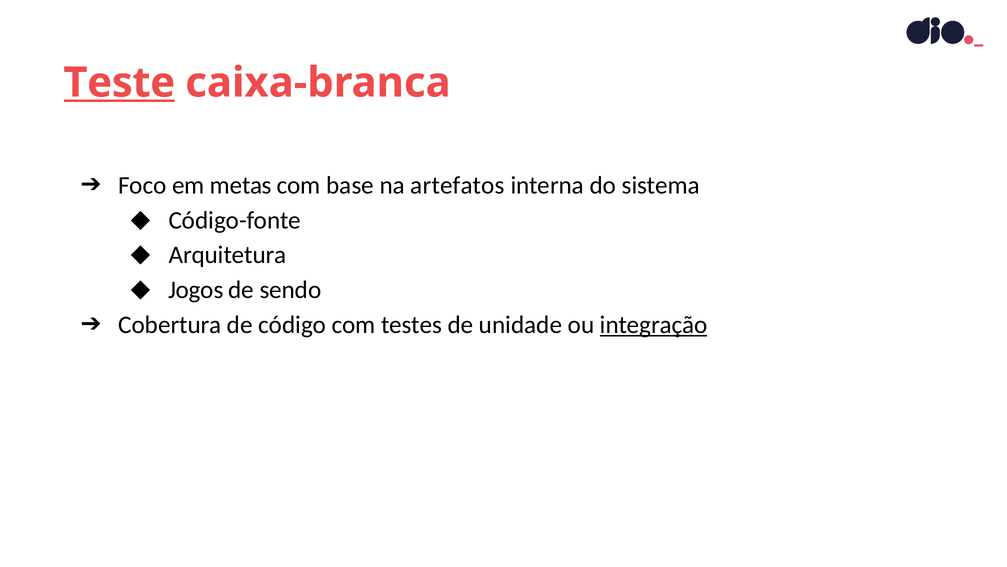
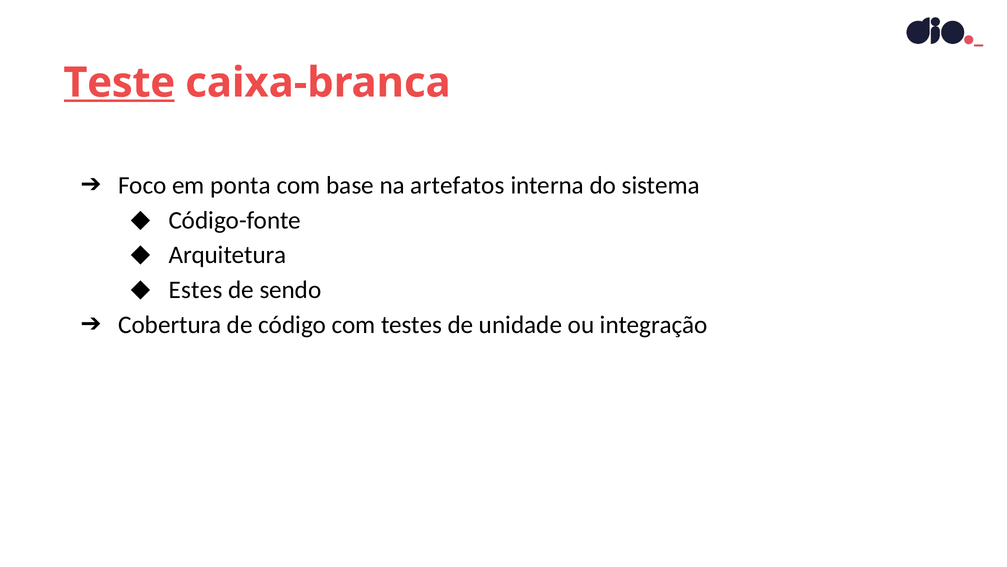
metas: metas -> ponta
Jogos: Jogos -> Estes
integração underline: present -> none
